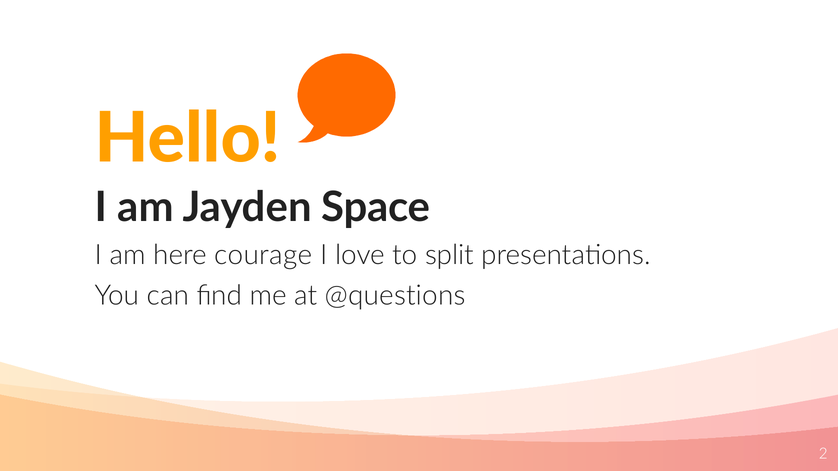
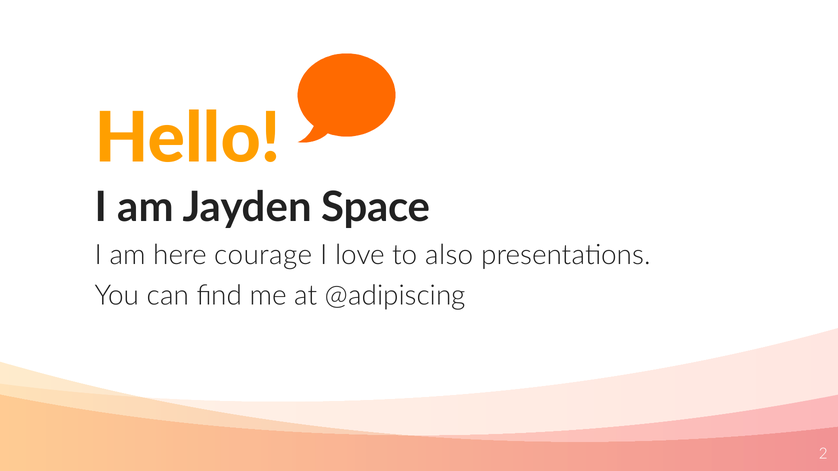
split: split -> also
@questions: @questions -> @adipiscing
